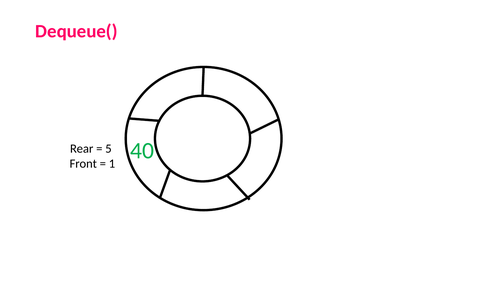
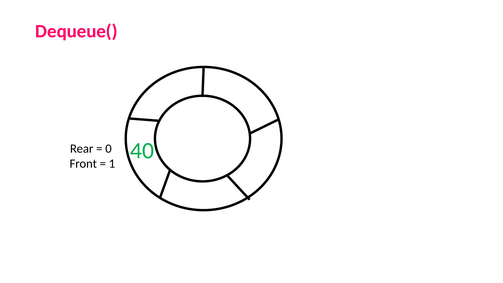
5: 5 -> 0
